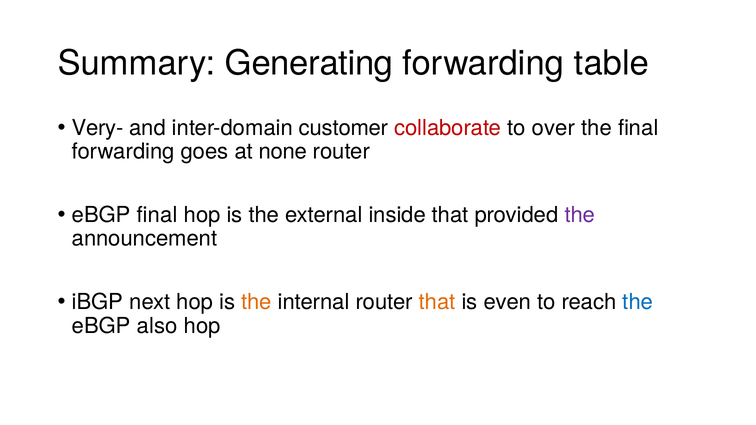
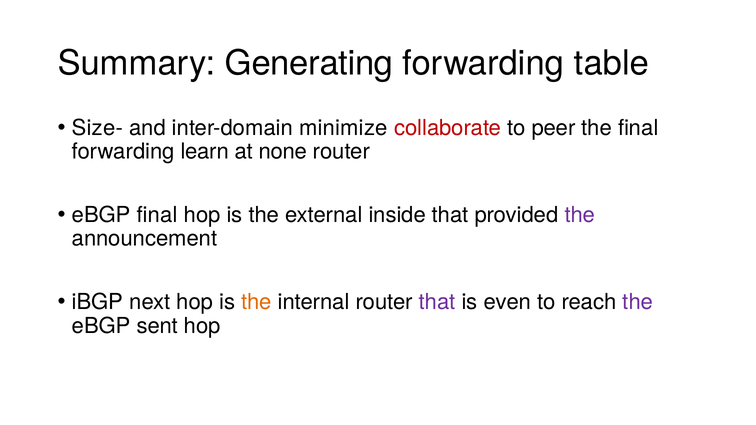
Very-: Very- -> Size-
customer: customer -> minimize
over: over -> peer
goes: goes -> learn
that at (437, 302) colour: orange -> purple
the at (638, 302) colour: blue -> purple
also: also -> sent
